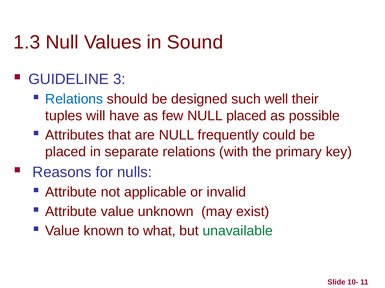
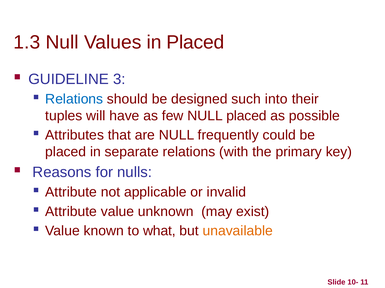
in Sound: Sound -> Placed
well: well -> into
unavailable colour: green -> orange
